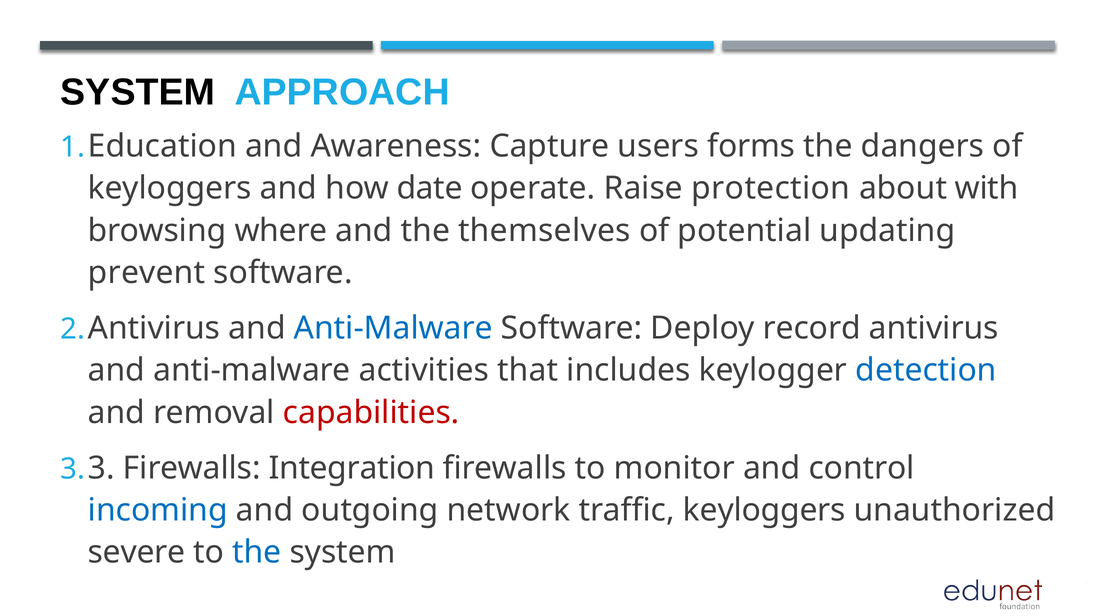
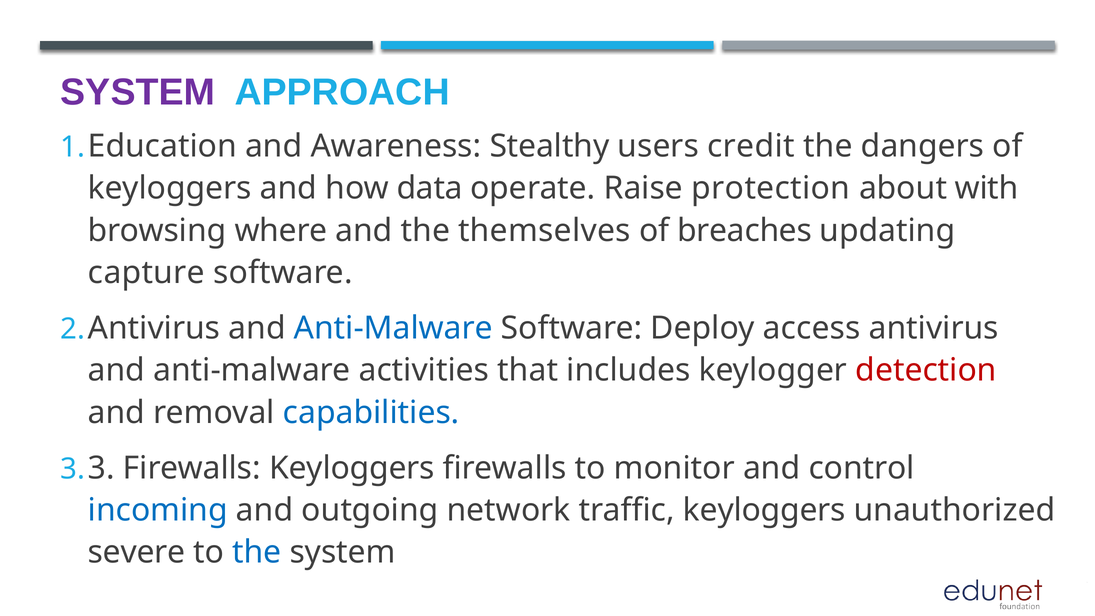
SYSTEM at (138, 92) colour: black -> purple
Capture: Capture -> Stealthy
forms: forms -> credit
date: date -> data
potential: potential -> breaches
prevent: prevent -> capture
record: record -> access
detection colour: blue -> red
capabilities colour: red -> blue
Firewalls Integration: Integration -> Keyloggers
